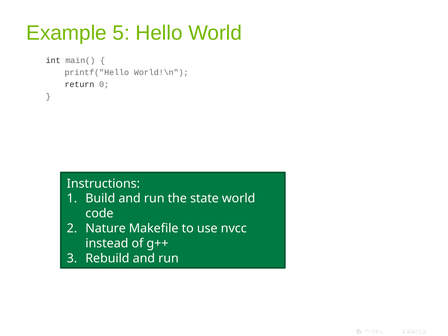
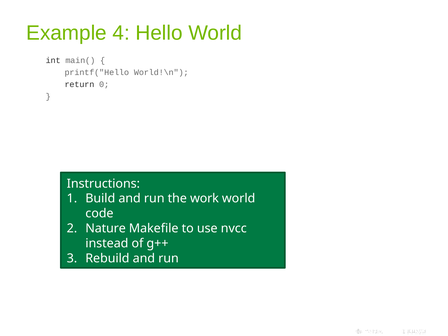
5: 5 -> 4
state: state -> work
